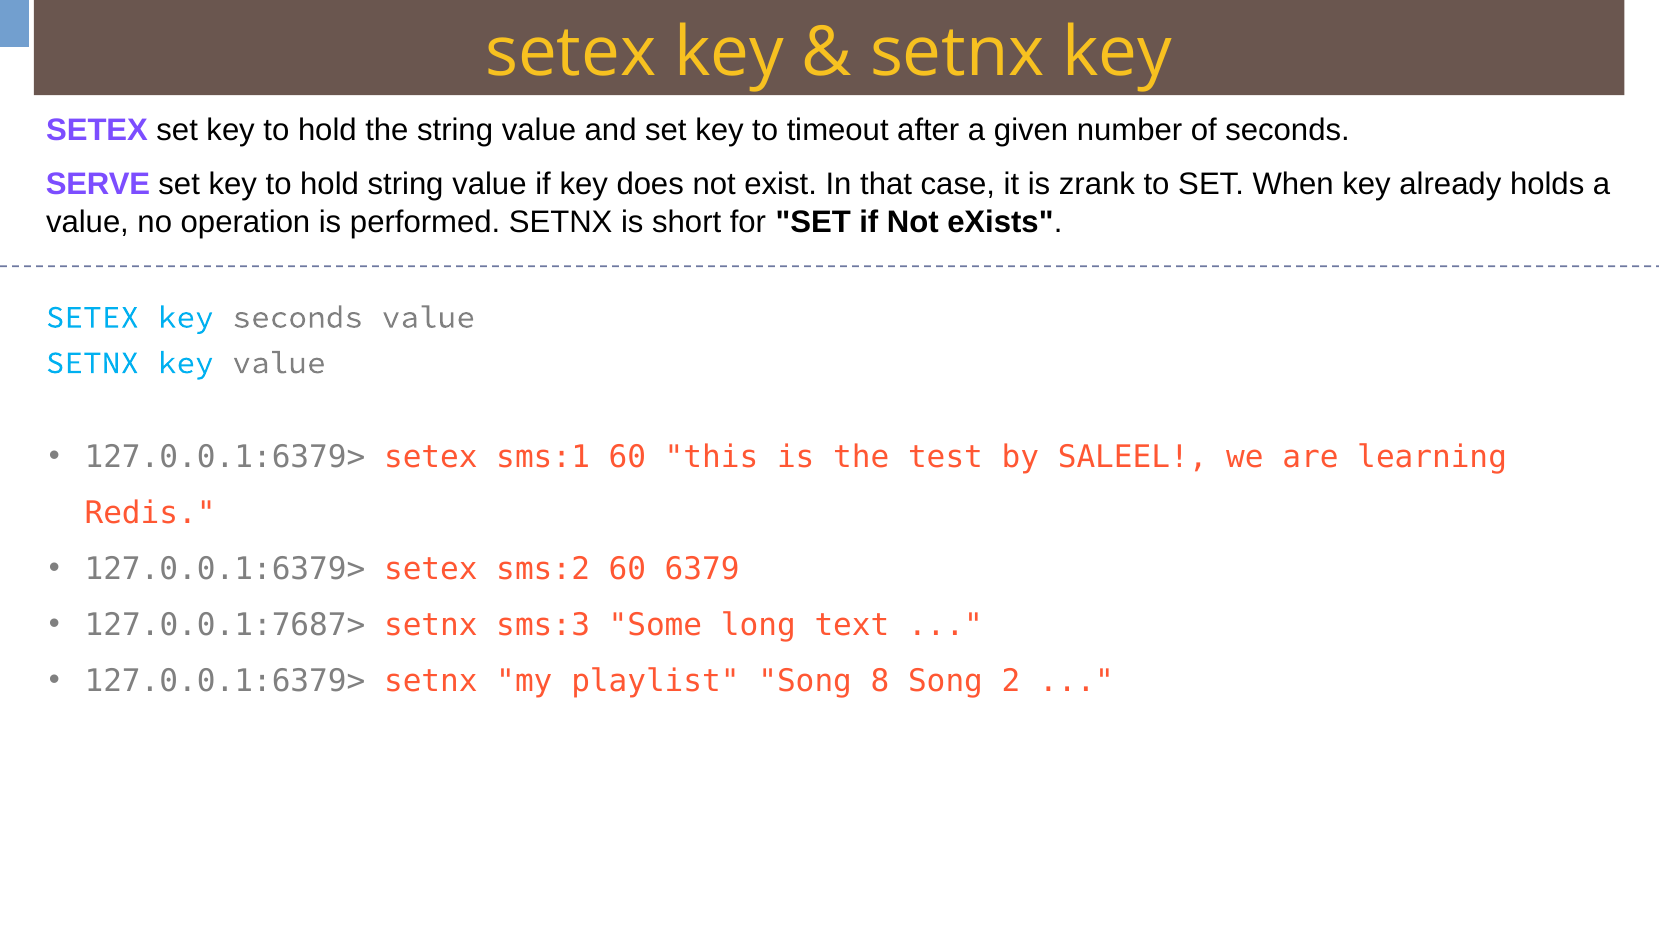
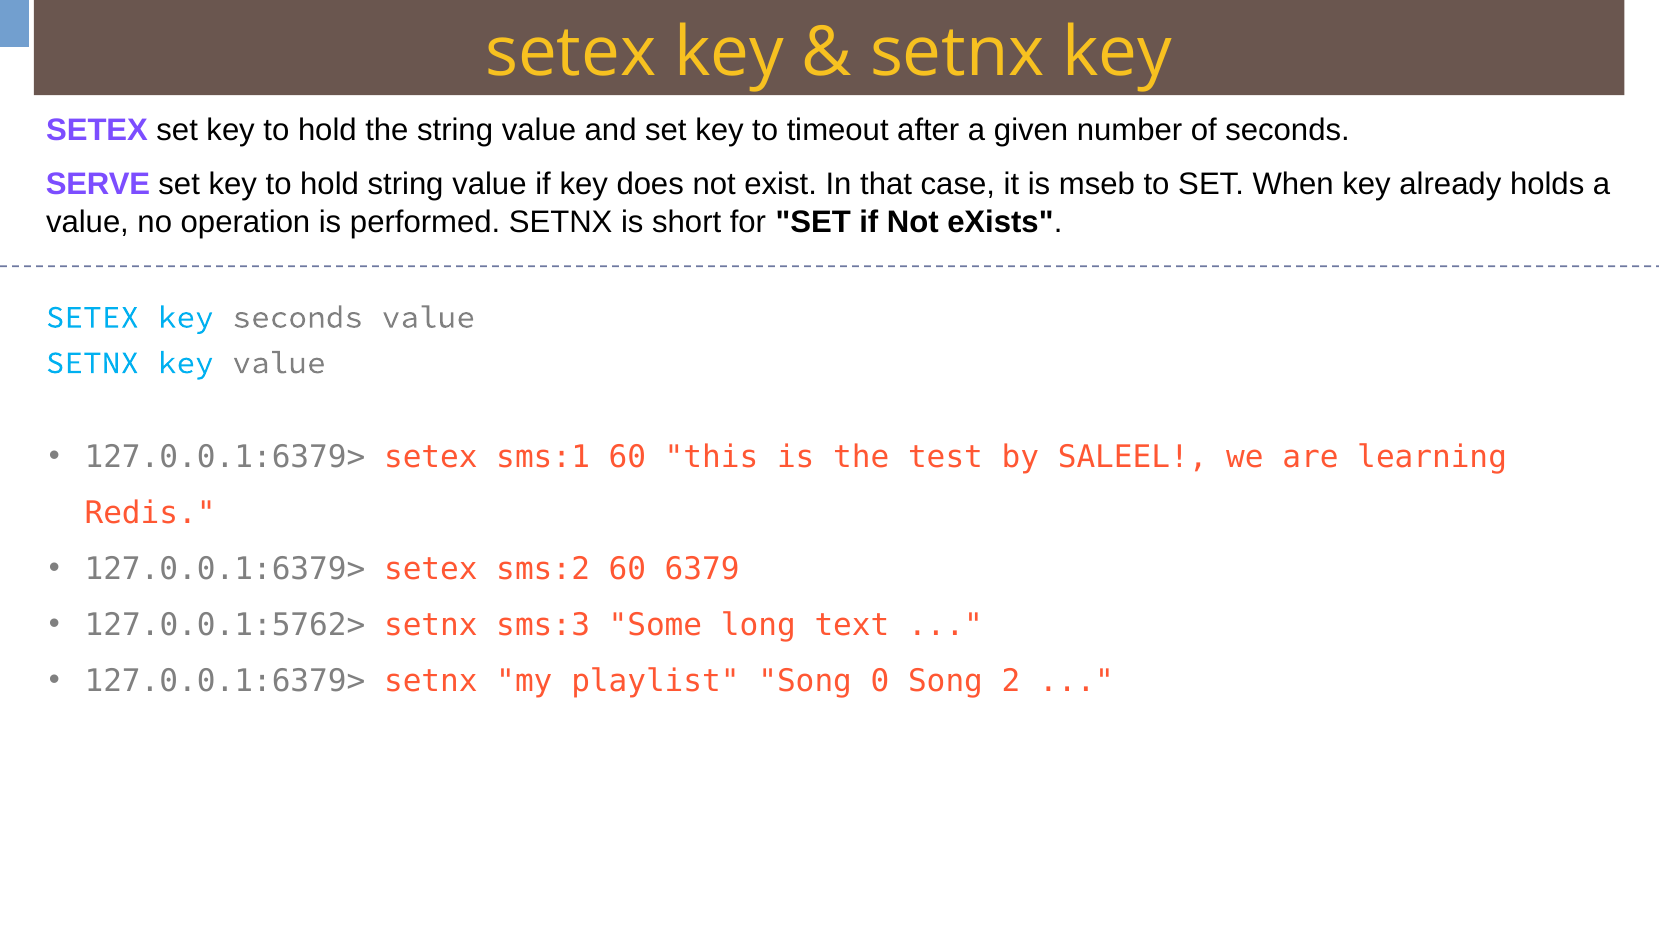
zrank: zrank -> mseb
127.0.0.1:7687>: 127.0.0.1:7687> -> 127.0.0.1:5762>
8: 8 -> 0
